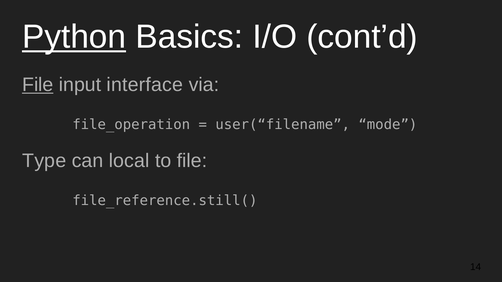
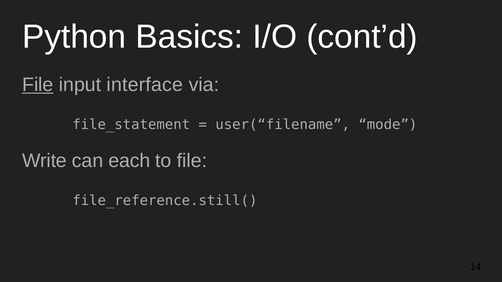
Python underline: present -> none
file_operation: file_operation -> file_statement
Type: Type -> Write
local: local -> each
